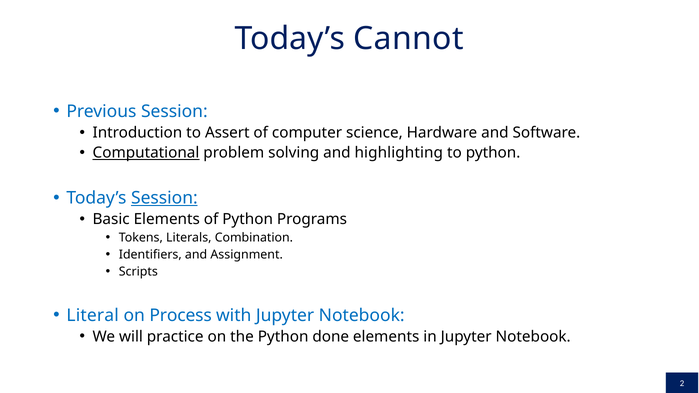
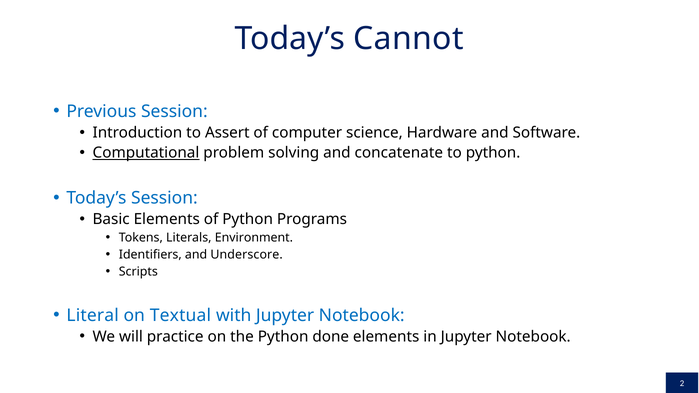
highlighting: highlighting -> concatenate
Session at (164, 198) underline: present -> none
Combination: Combination -> Environment
Assignment: Assignment -> Underscore
Process: Process -> Textual
